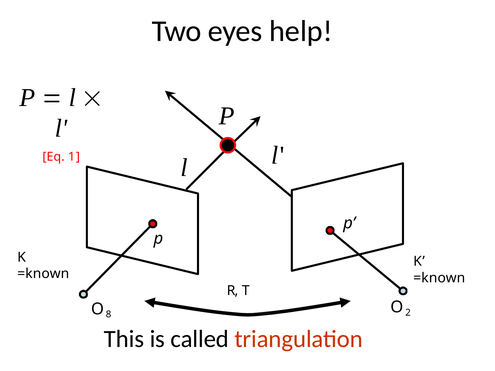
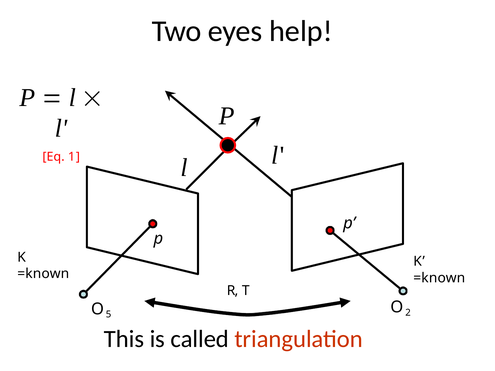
8: 8 -> 5
